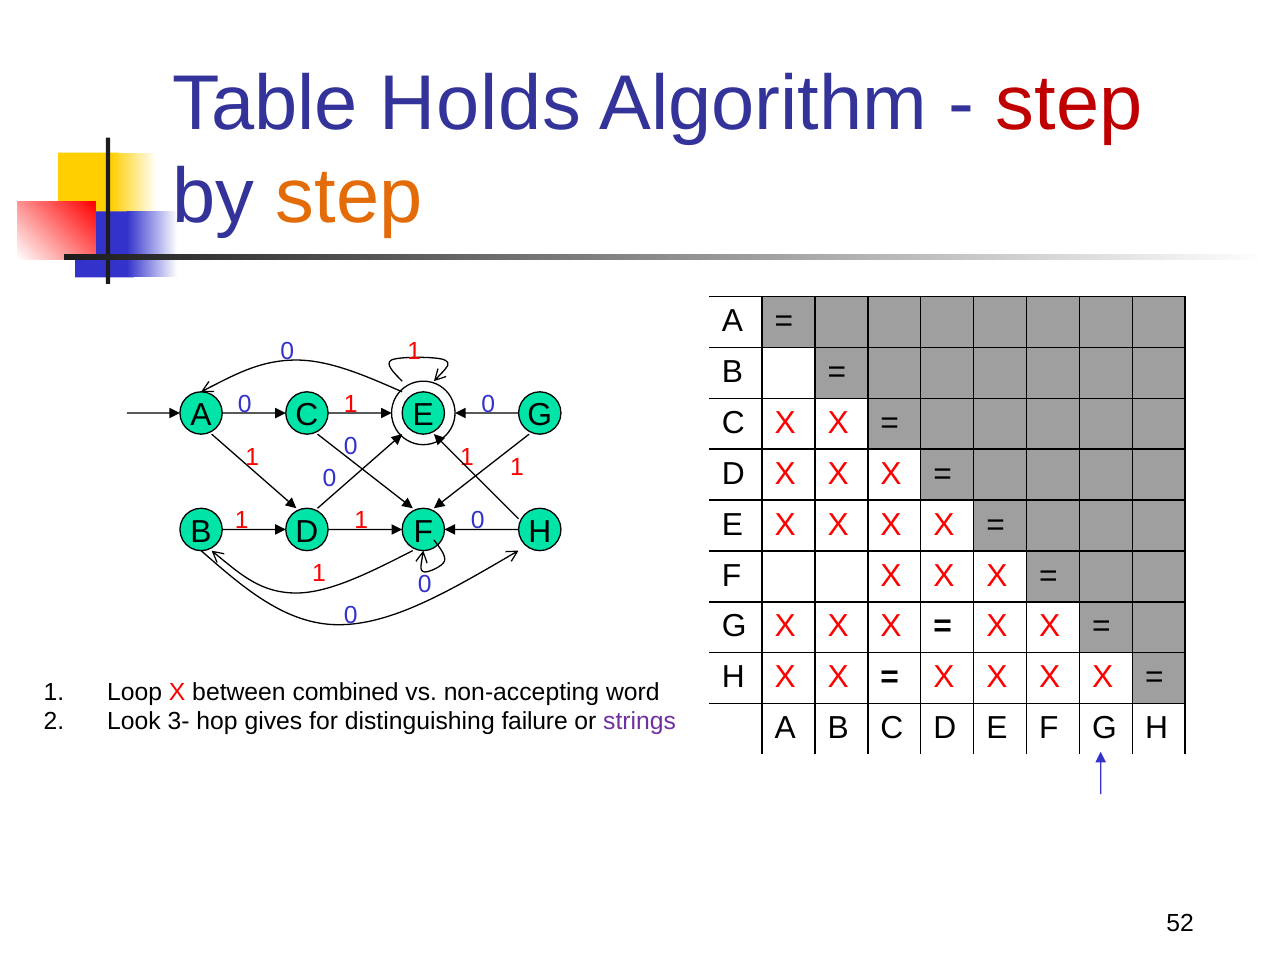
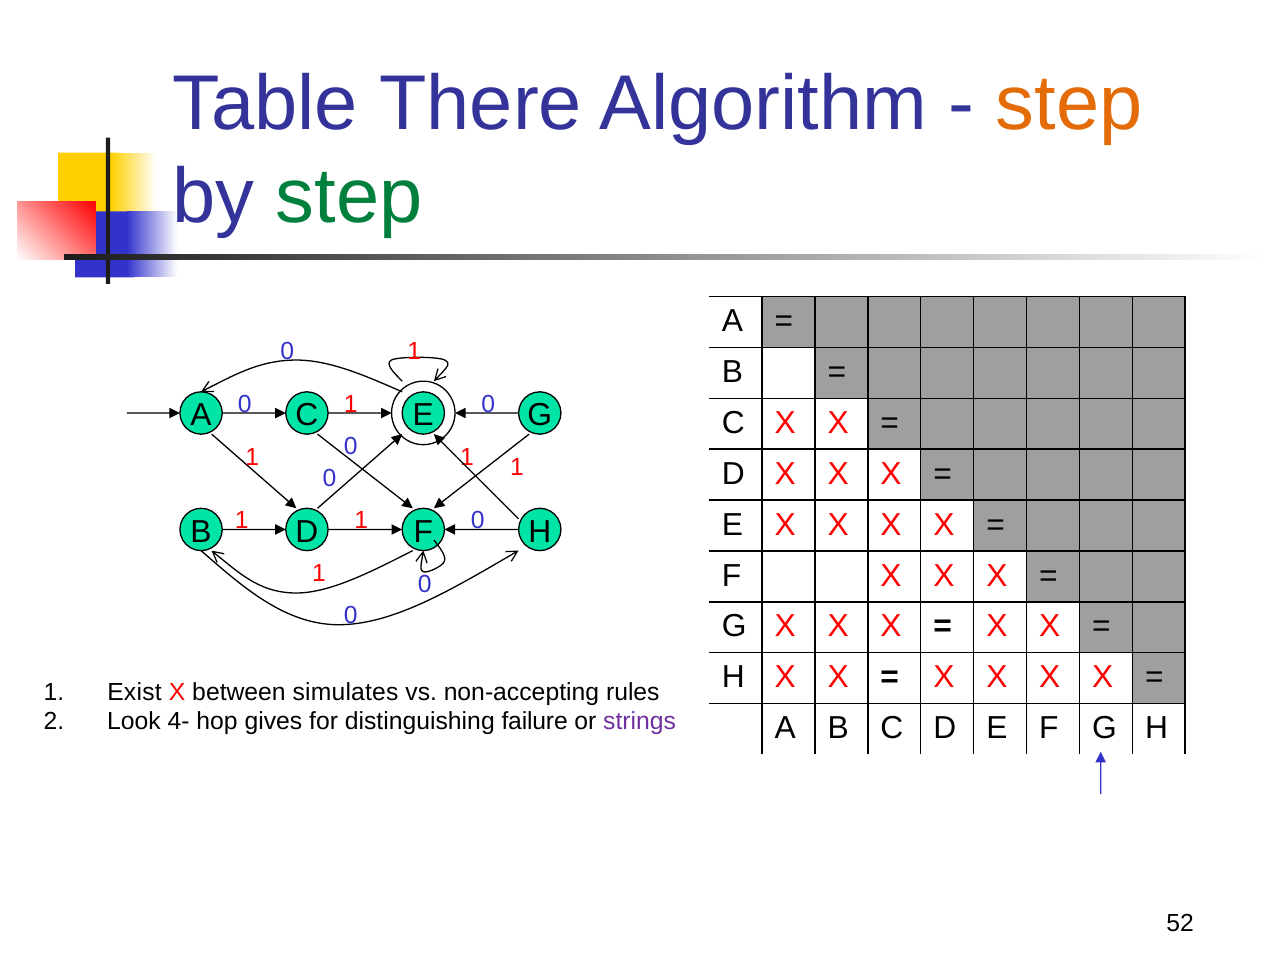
Holds: Holds -> There
step at (1069, 104) colour: red -> orange
step at (349, 197) colour: orange -> green
Loop: Loop -> Exist
combined: combined -> simulates
word: word -> rules
3-: 3- -> 4-
